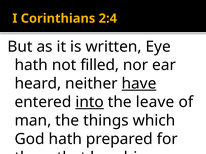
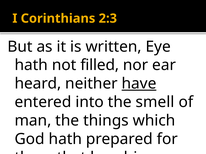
2:4: 2:4 -> 2:3
into underline: present -> none
leave: leave -> smell
